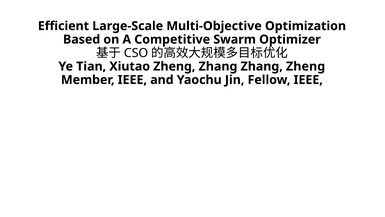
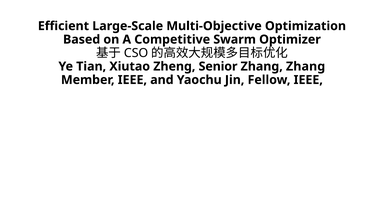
Zheng Zhang: Zhang -> Senior
Zhang Zheng: Zheng -> Zhang
